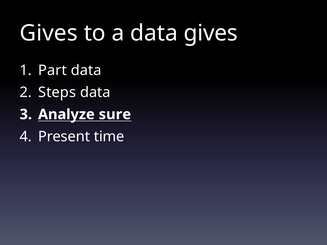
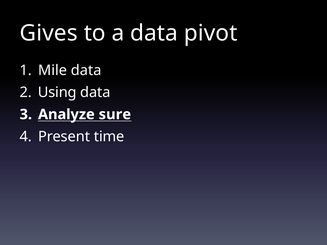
data gives: gives -> pivot
Part: Part -> Mile
Steps: Steps -> Using
